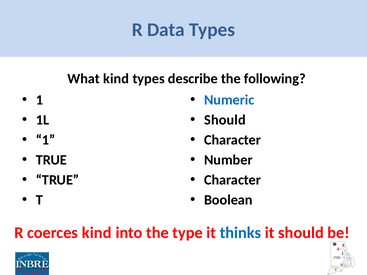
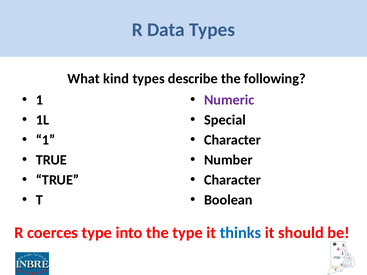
Numeric colour: blue -> purple
Should at (225, 120): Should -> Special
coerces kind: kind -> type
